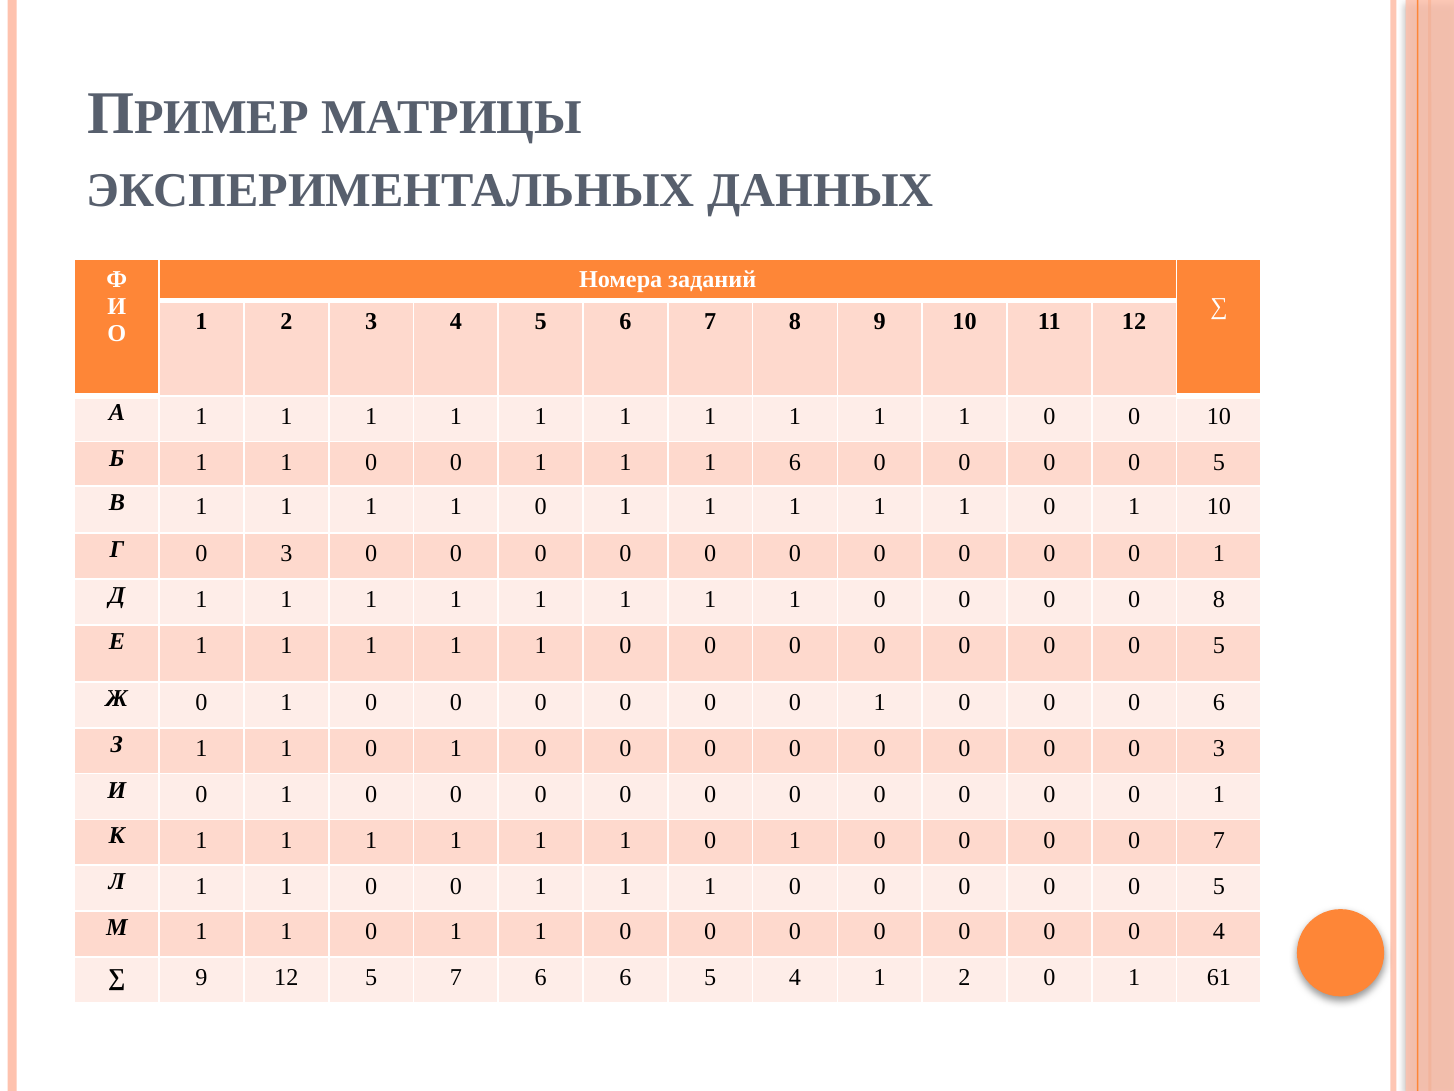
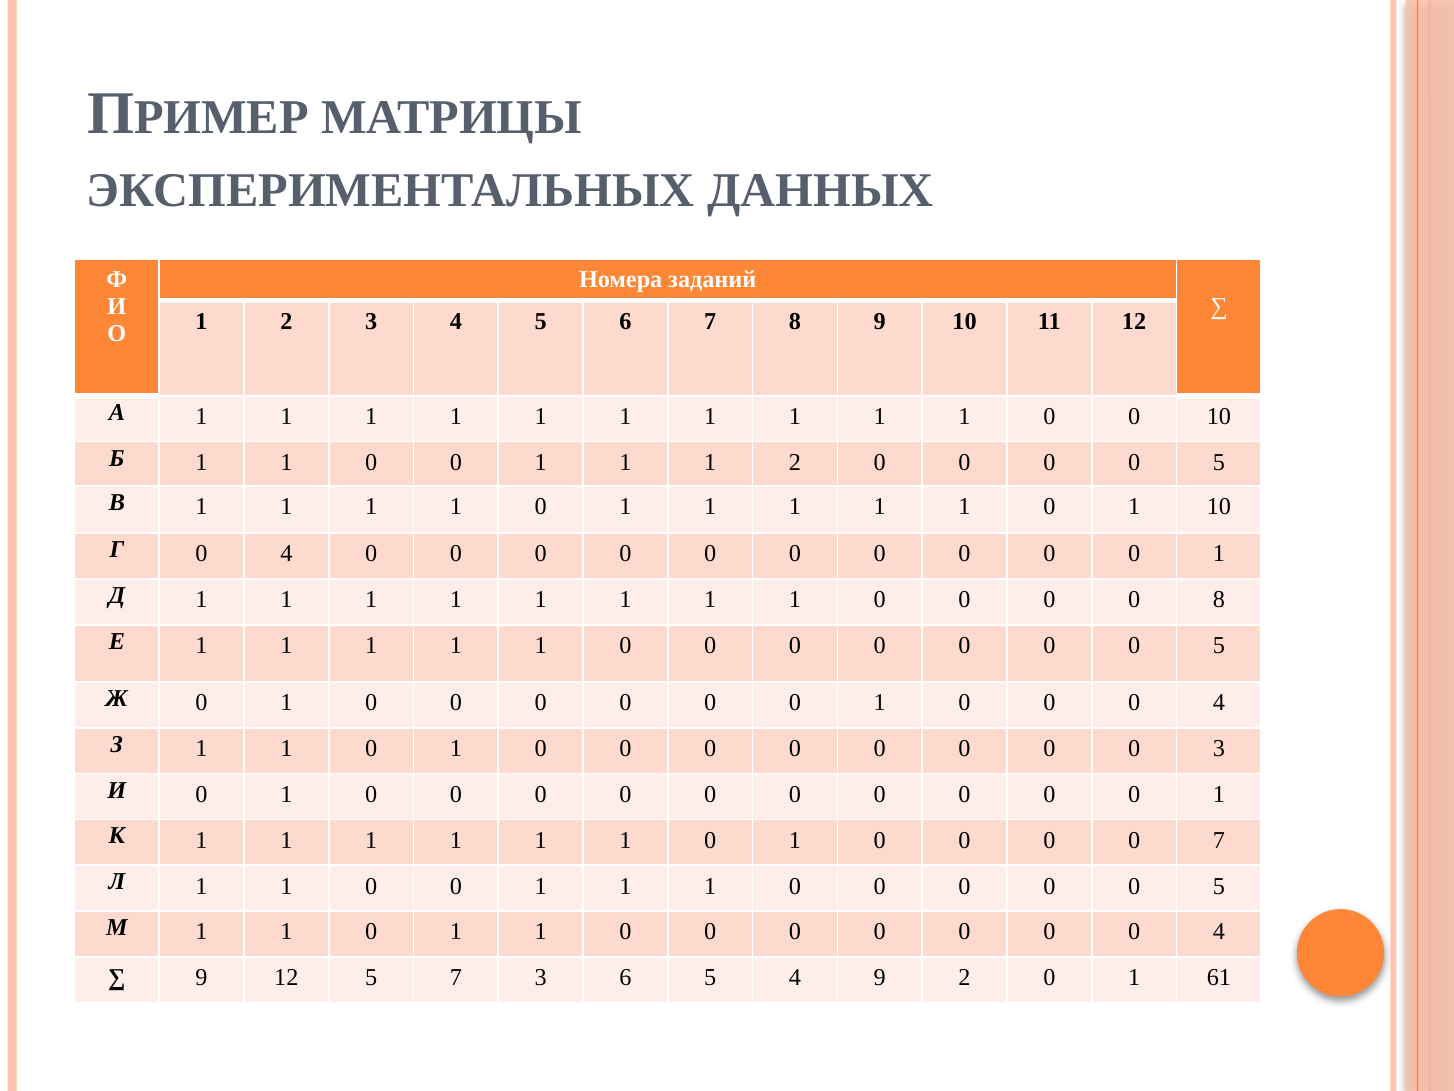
1 1 6: 6 -> 2
Г 0 3: 3 -> 4
6 at (1219, 703): 6 -> 4
7 6: 6 -> 3
4 1: 1 -> 9
